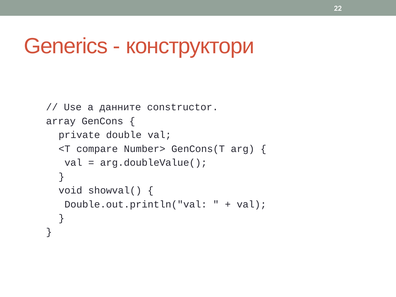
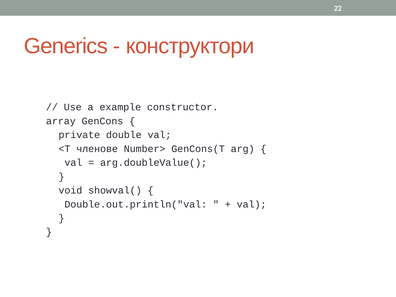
данните: данните -> example
compare: compare -> членове
